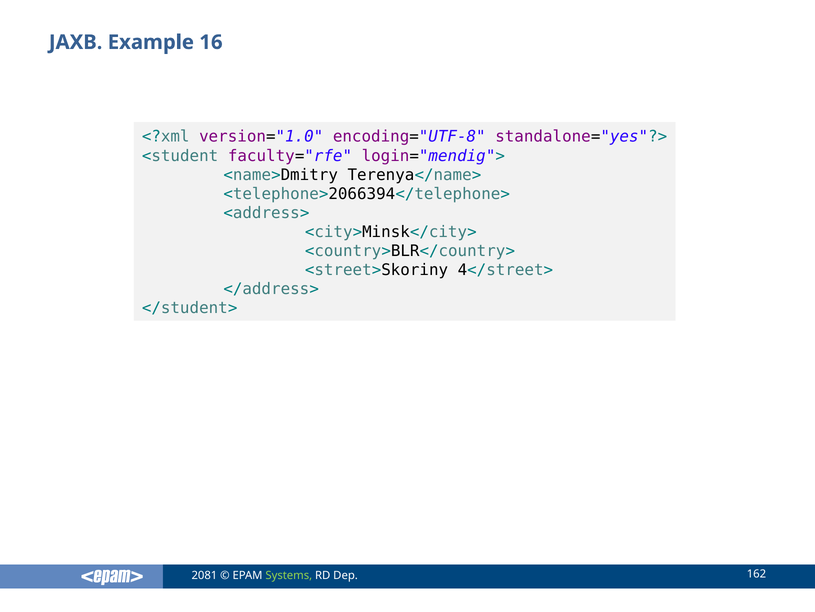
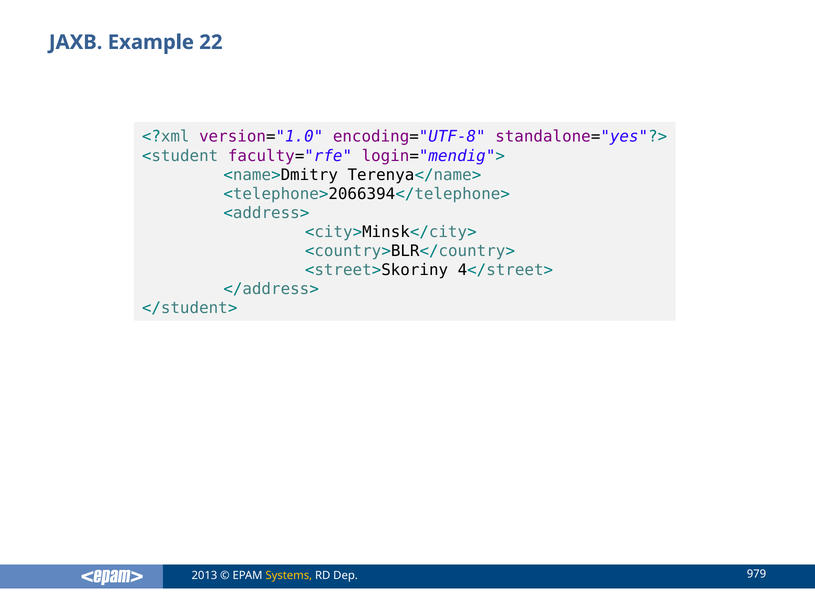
16: 16 -> 22
2081: 2081 -> 2013
Systems colour: light green -> yellow
162: 162 -> 979
